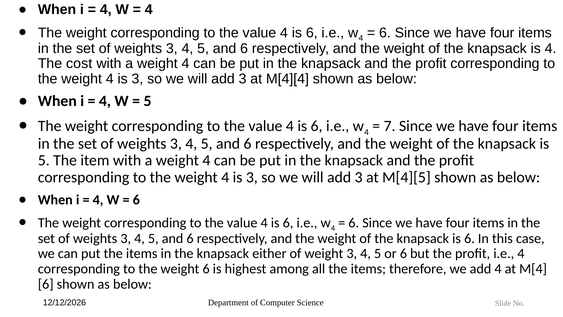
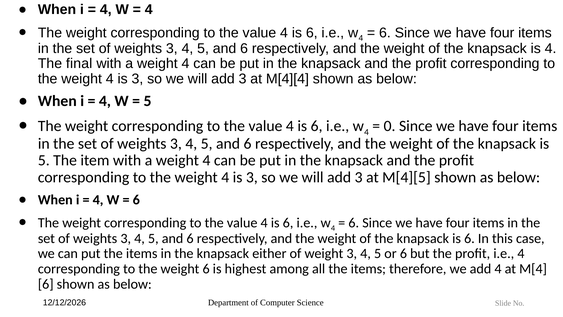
cost: cost -> final
7: 7 -> 0
